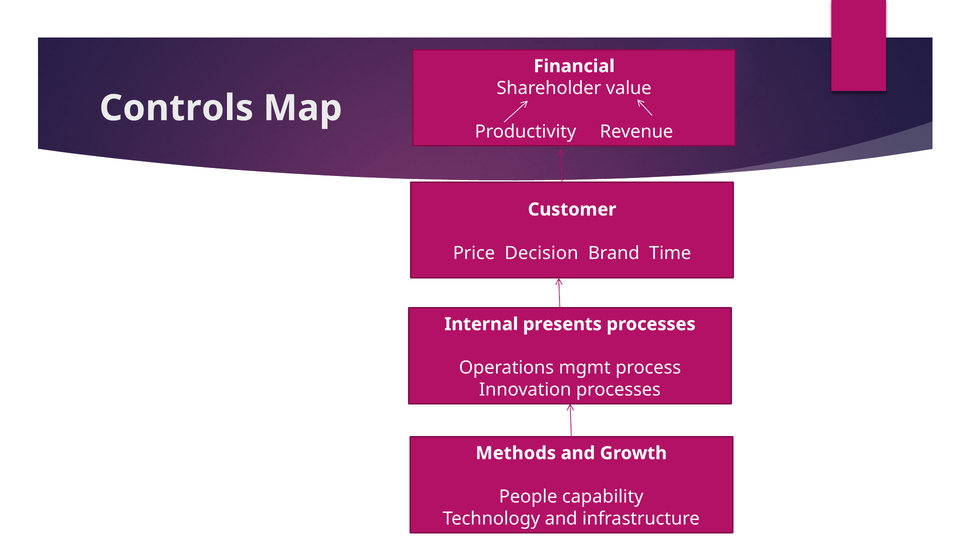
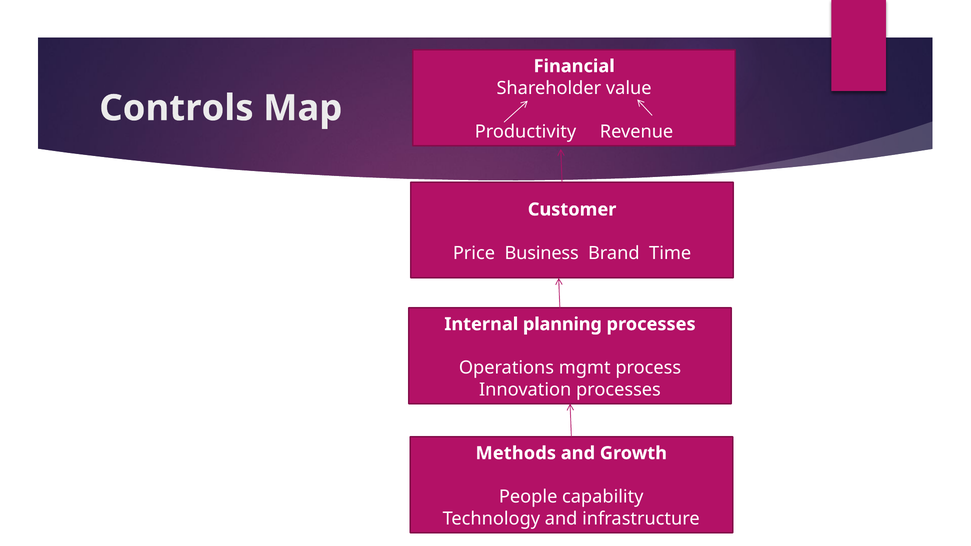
Decision: Decision -> Business
presents: presents -> planning
